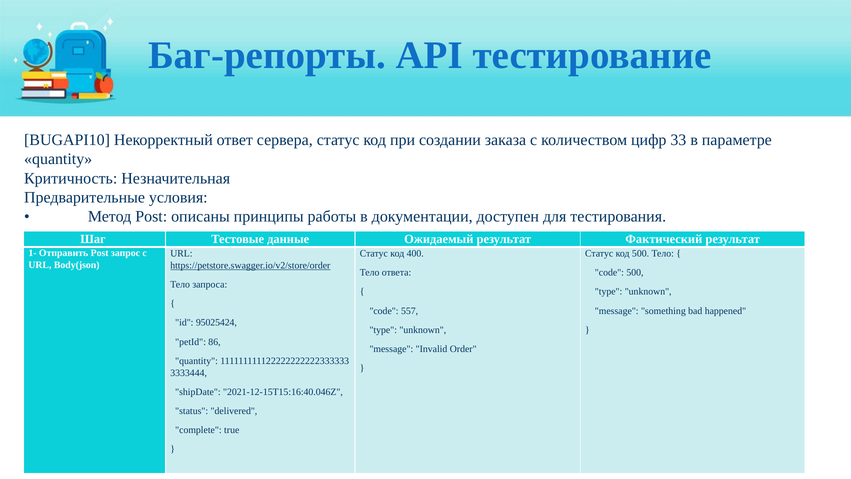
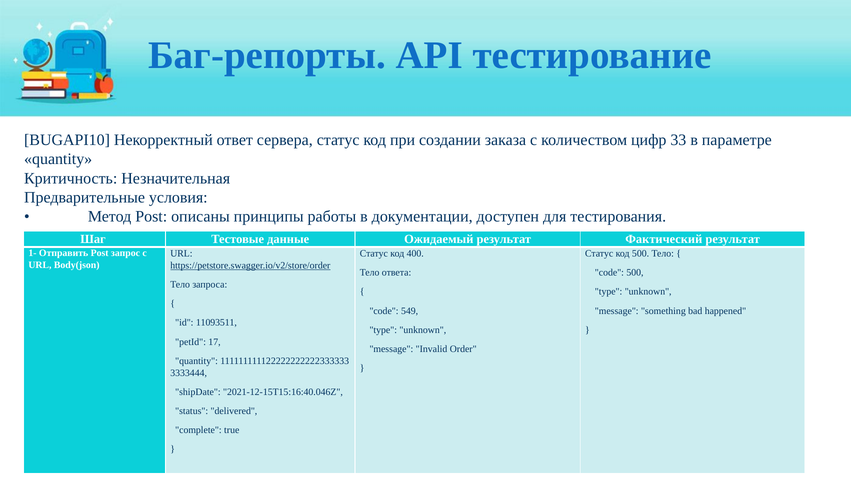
557: 557 -> 549
95025424: 95025424 -> 11093511
86: 86 -> 17
